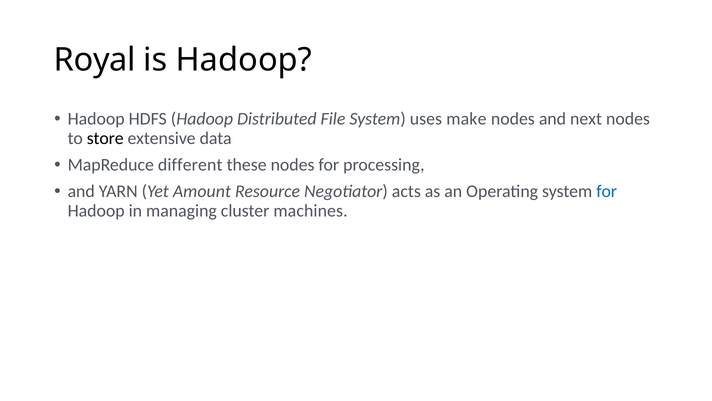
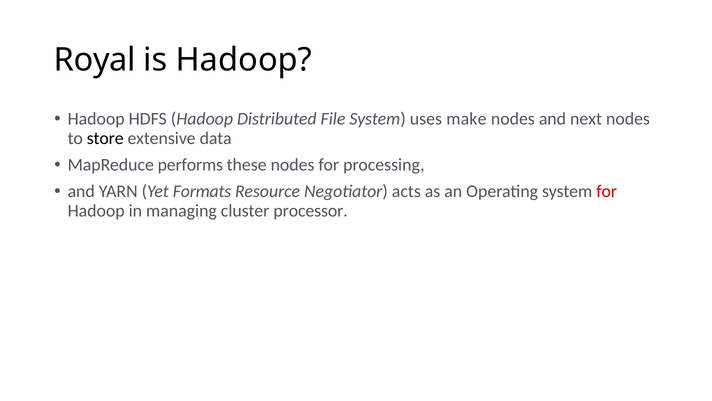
different: different -> performs
Amount: Amount -> Formats
for at (607, 191) colour: blue -> red
machines: machines -> processor
